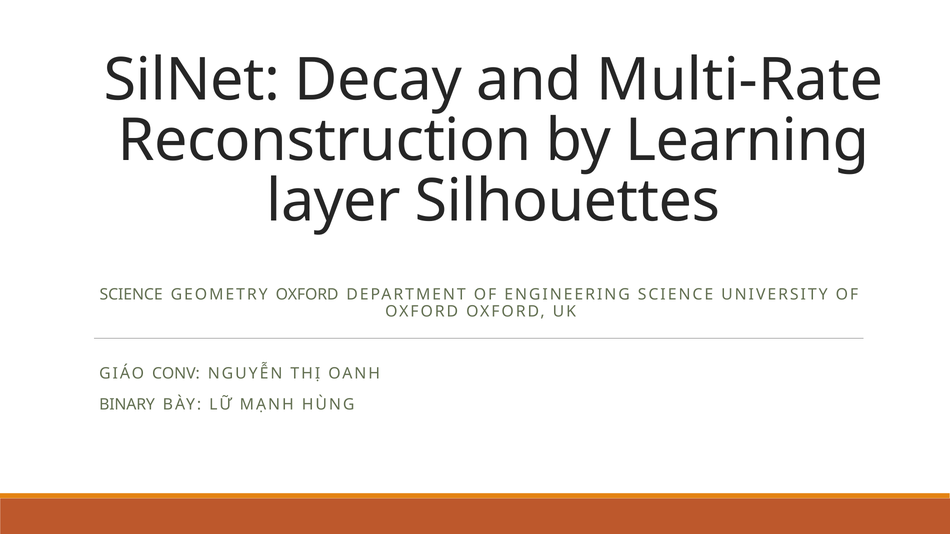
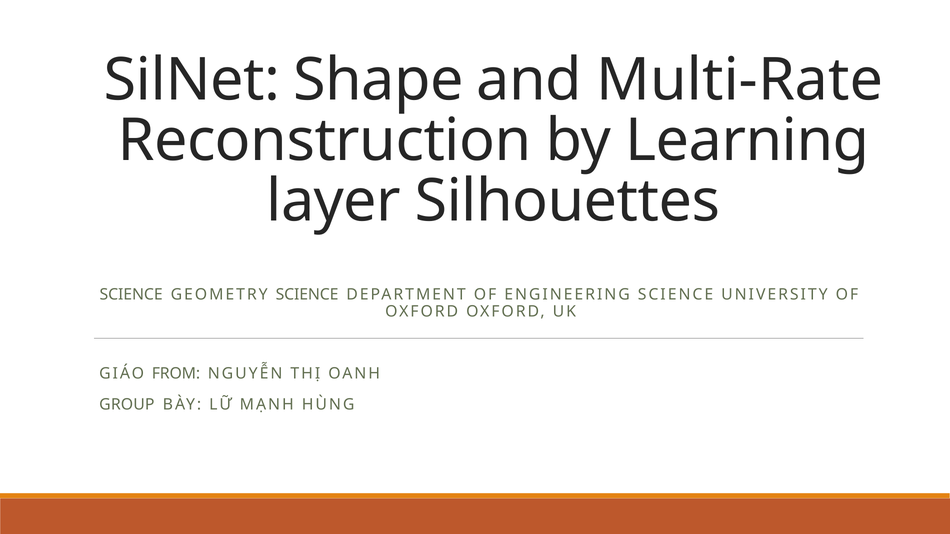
Decay: Decay -> Shape
GEOMETRY OXFORD: OXFORD -> SCIENCE
CONV: CONV -> FROM
BINARY: BINARY -> GROUP
